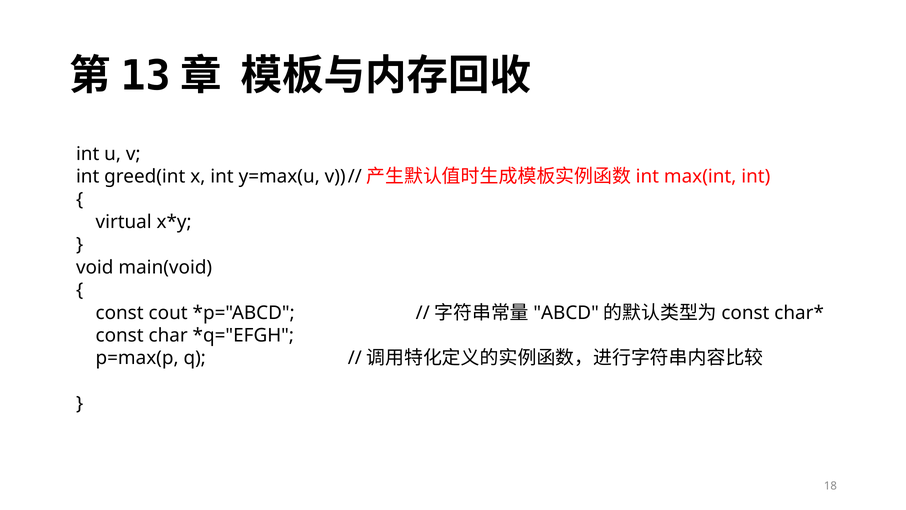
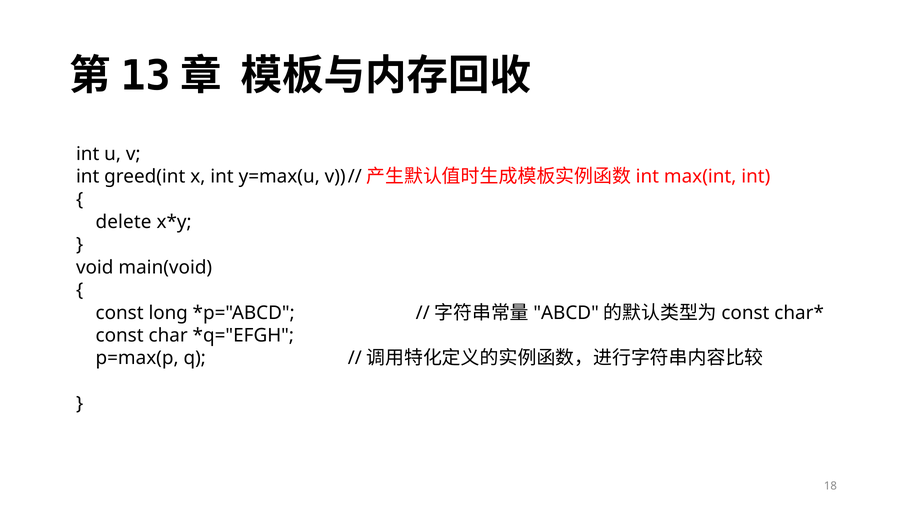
virtual: virtual -> delete
cout: cout -> long
